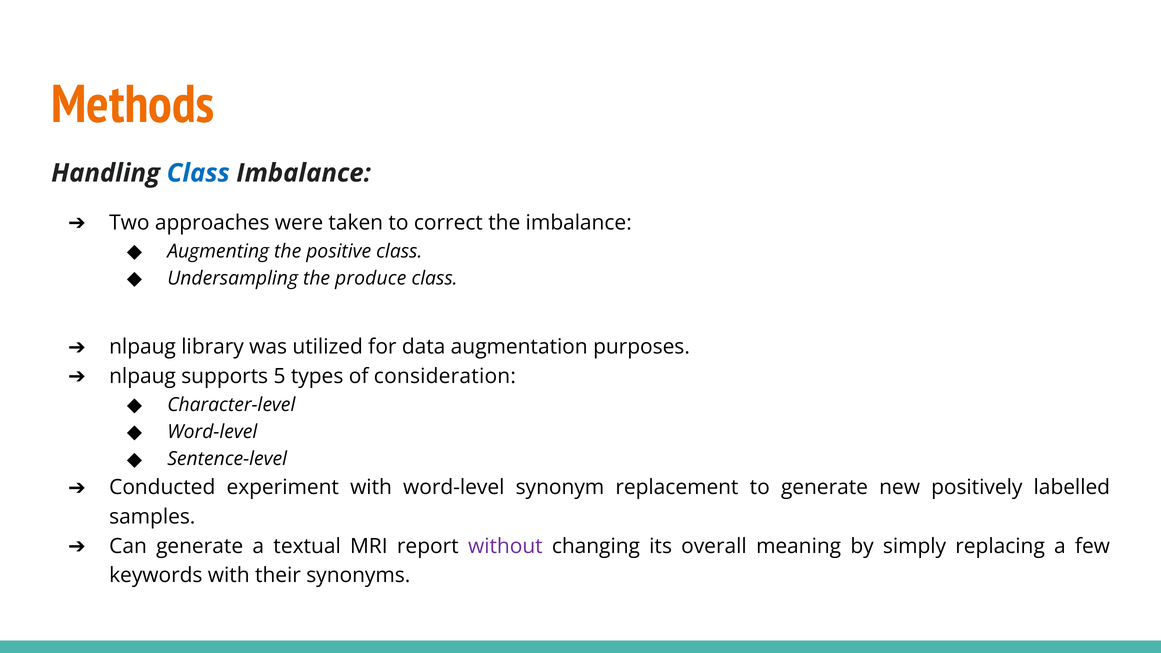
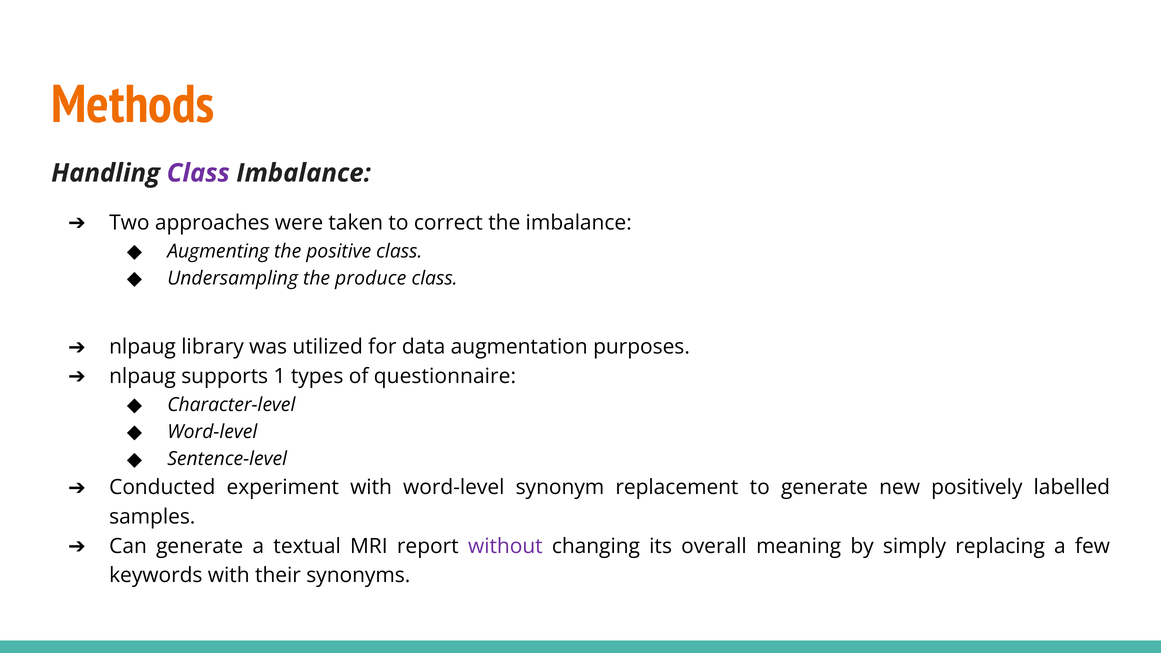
Class at (198, 173) colour: blue -> purple
5: 5 -> 1
consideration: consideration -> questionnaire
